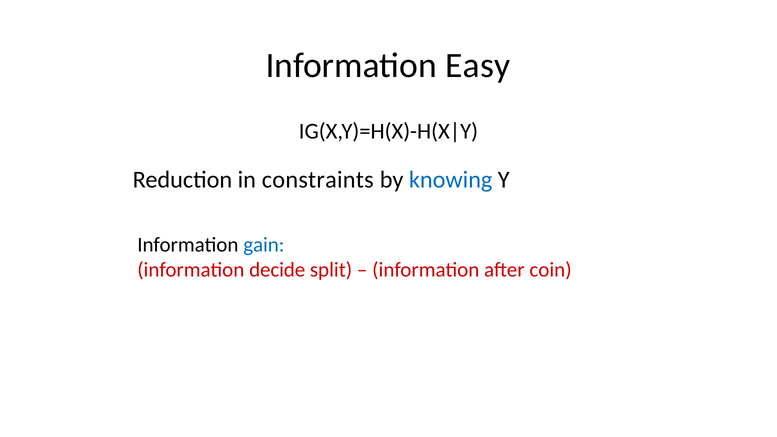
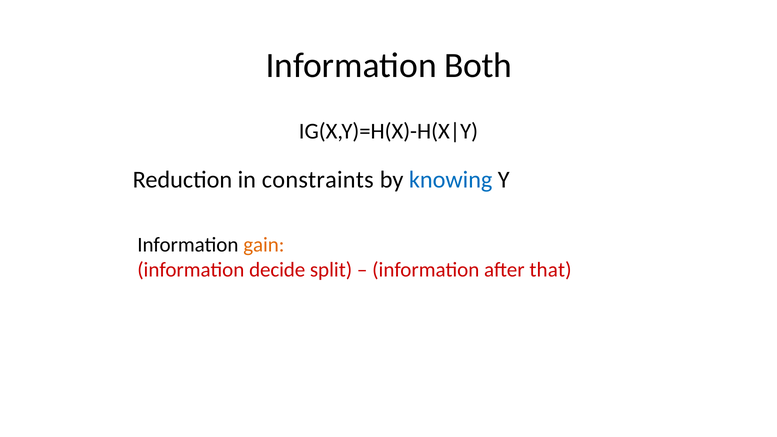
Easy: Easy -> Both
gain colour: blue -> orange
coin: coin -> that
